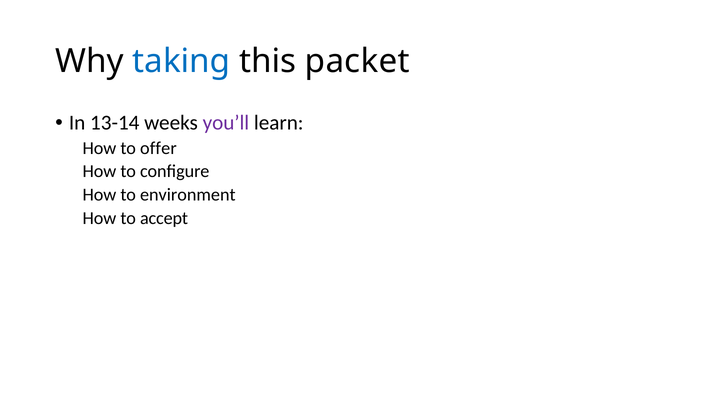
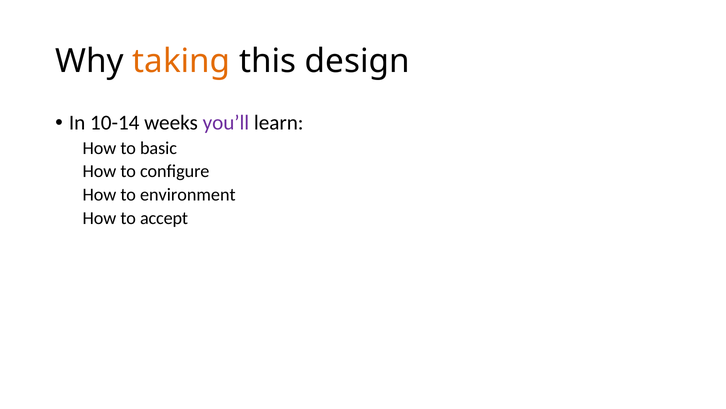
taking colour: blue -> orange
packet: packet -> design
13-14: 13-14 -> 10-14
offer: offer -> basic
